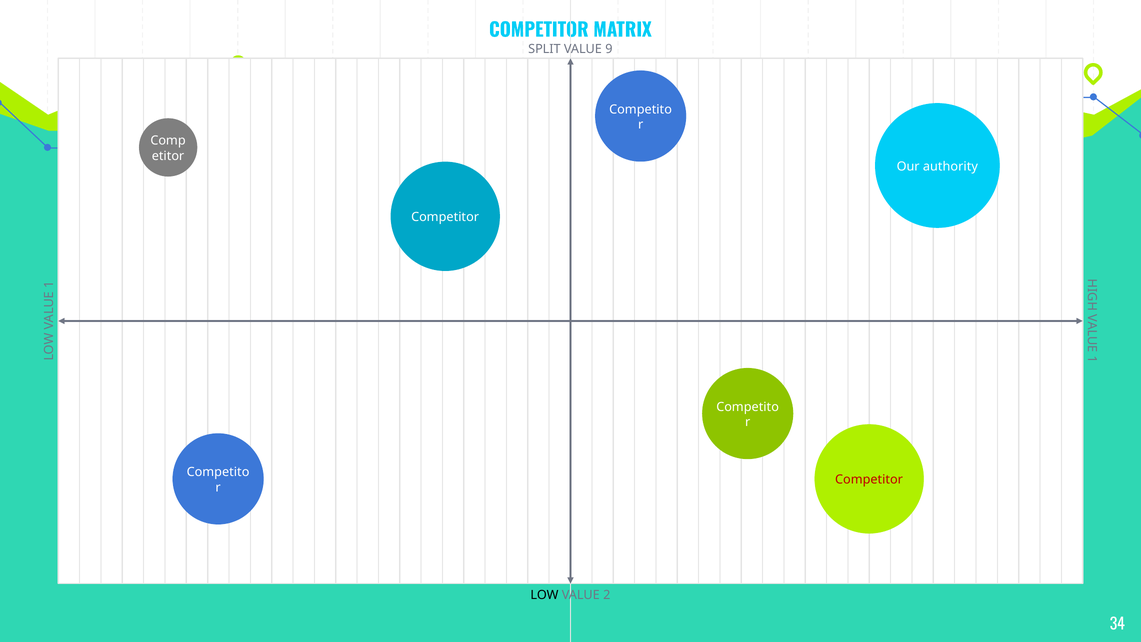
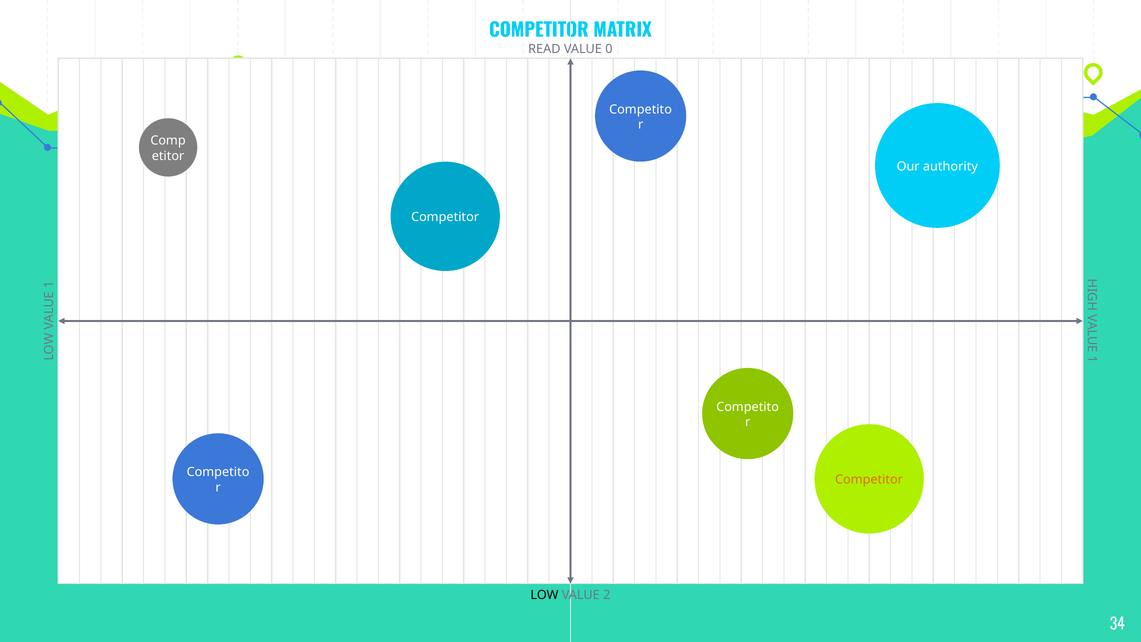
SPLIT: SPLIT -> READ
9: 9 -> 0
Competitor at (869, 480) colour: red -> orange
